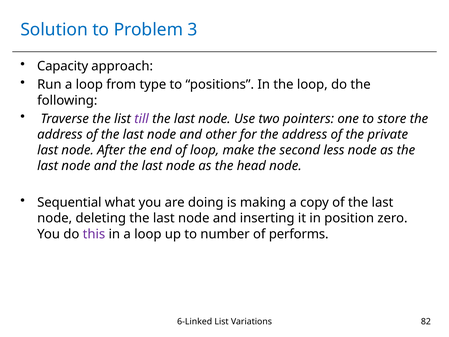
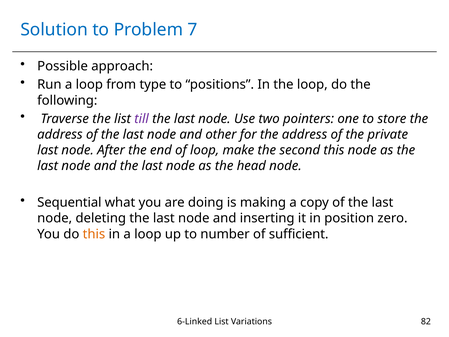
3: 3 -> 7
Capacity: Capacity -> Possible
second less: less -> this
this at (94, 234) colour: purple -> orange
performs: performs -> sufficient
